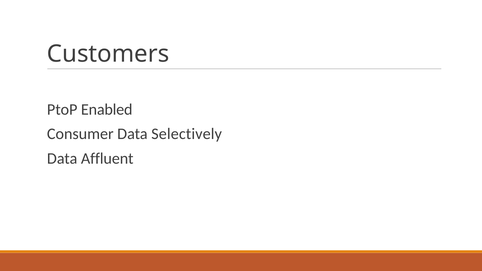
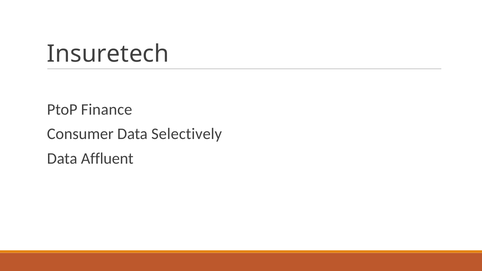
Customers: Customers -> Insuretech
Enabled: Enabled -> Finance
